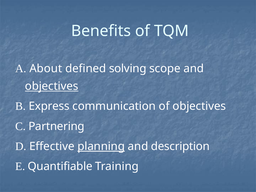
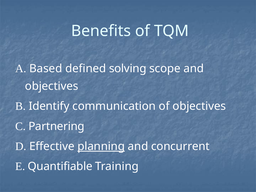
About: About -> Based
objectives at (52, 86) underline: present -> none
Express: Express -> Identify
description: description -> concurrent
